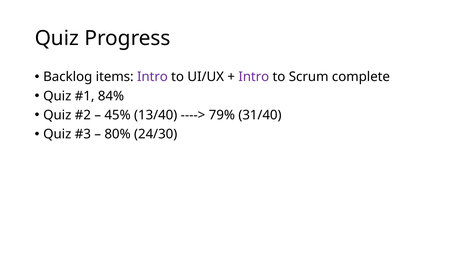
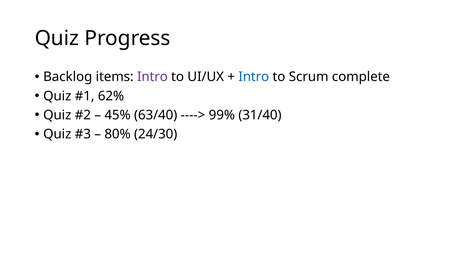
Intro at (254, 77) colour: purple -> blue
84%: 84% -> 62%
13/40: 13/40 -> 63/40
79%: 79% -> 99%
